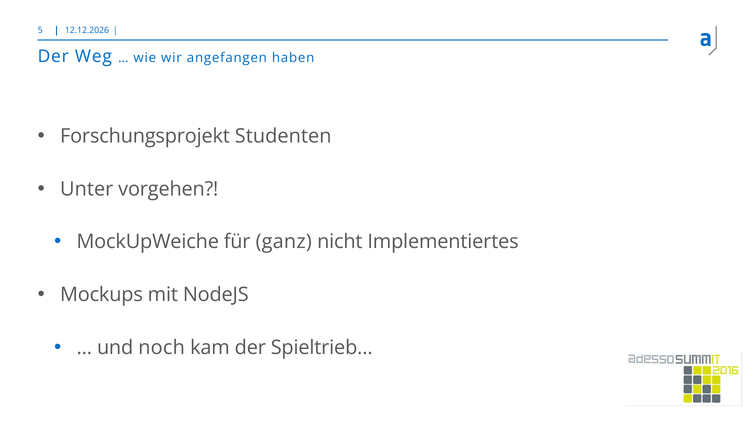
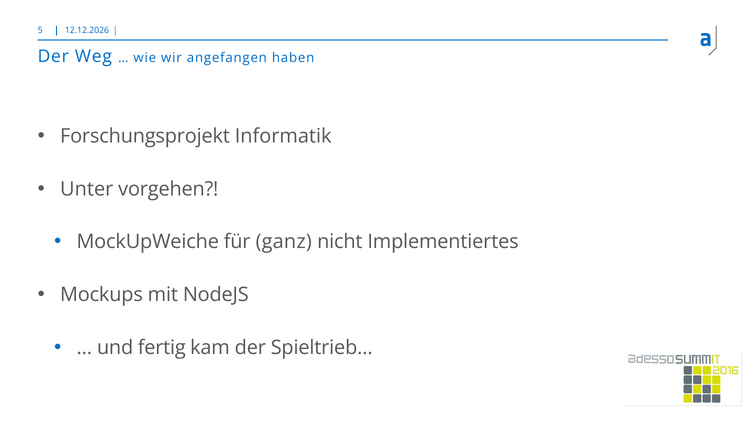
Studenten: Studenten -> Informatik
noch: noch -> fertig
